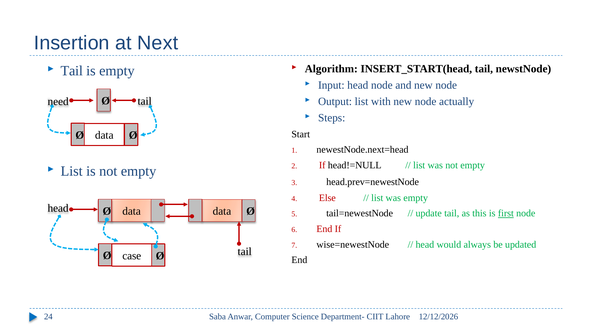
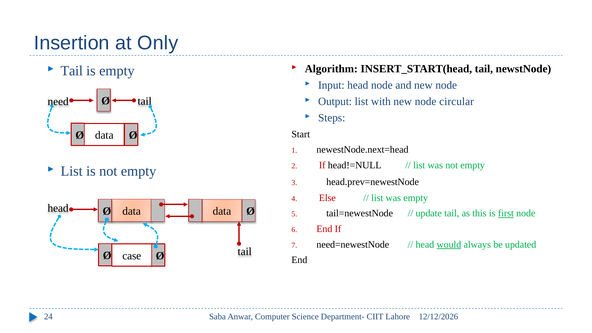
Next: Next -> Only
actually: actually -> circular
wise=newestNode: wise=newestNode -> need=newestNode
would underline: none -> present
